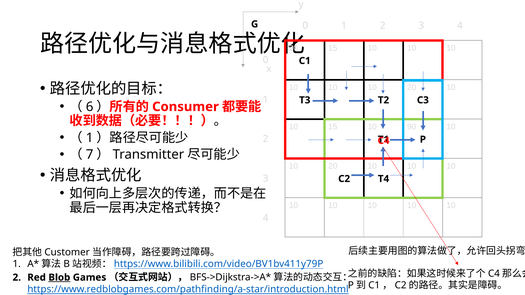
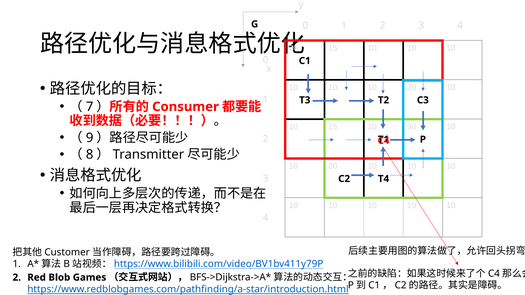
6: 6 -> 7
1 at (90, 138): 1 -> 9
7: 7 -> 8
Blob underline: present -> none
